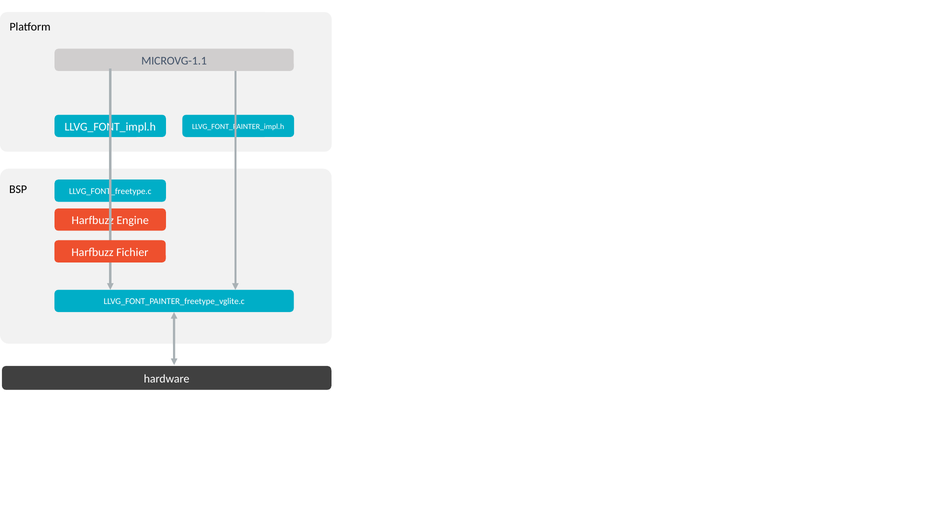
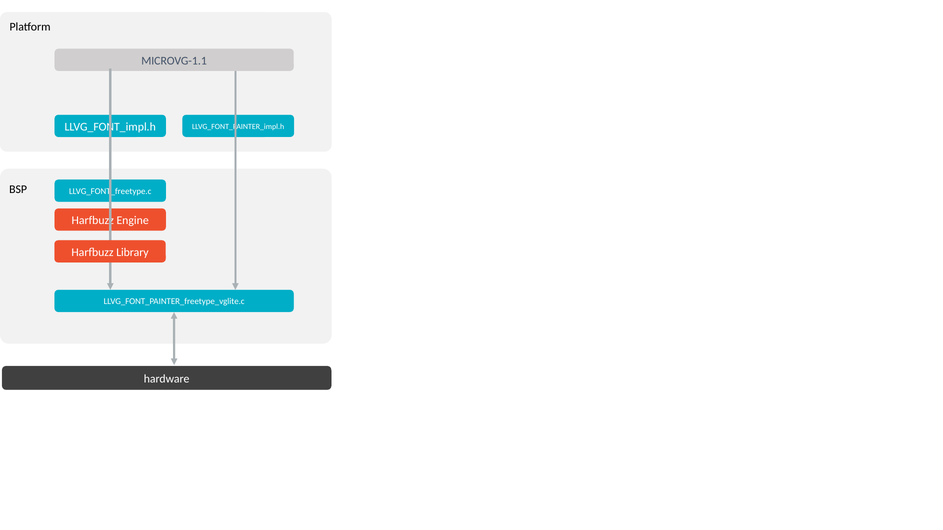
Fichier: Fichier -> Library
